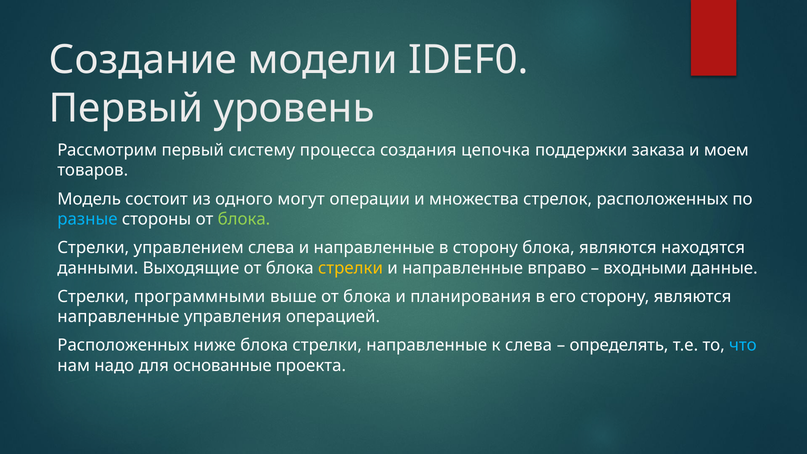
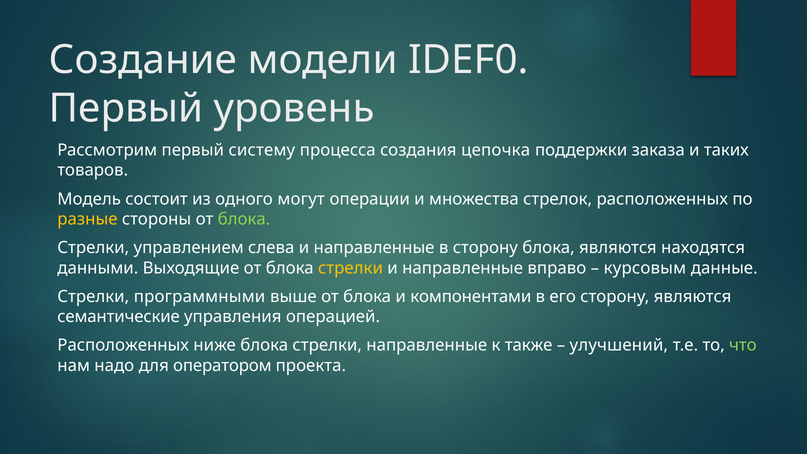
моем: моем -> таких
разные colour: light blue -> yellow
входными: входными -> курсовым
планирования: планирования -> компонентами
направленные at (118, 317): направленные -> семантические
к слева: слева -> также
определять: определять -> улучшений
что colour: light blue -> light green
основанные: основанные -> оператором
